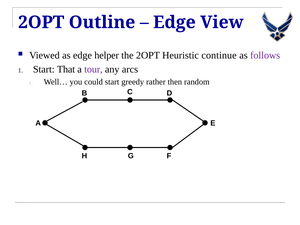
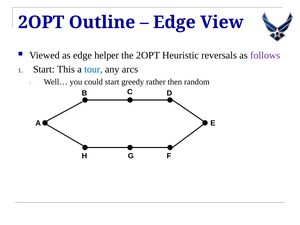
continue: continue -> reversals
That: That -> This
tour colour: purple -> blue
